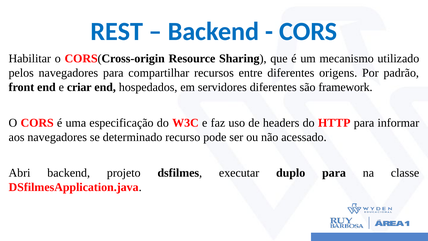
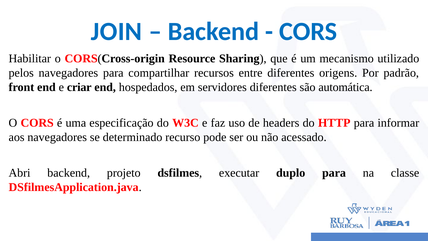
REST: REST -> JOIN
framework: framework -> automática
